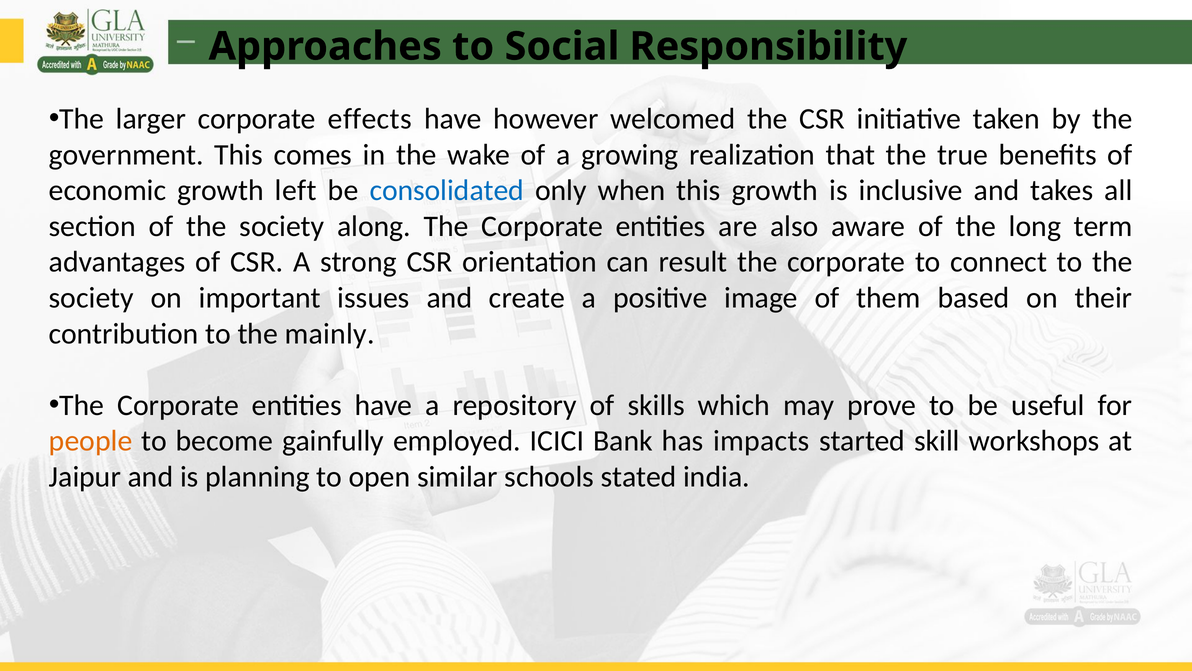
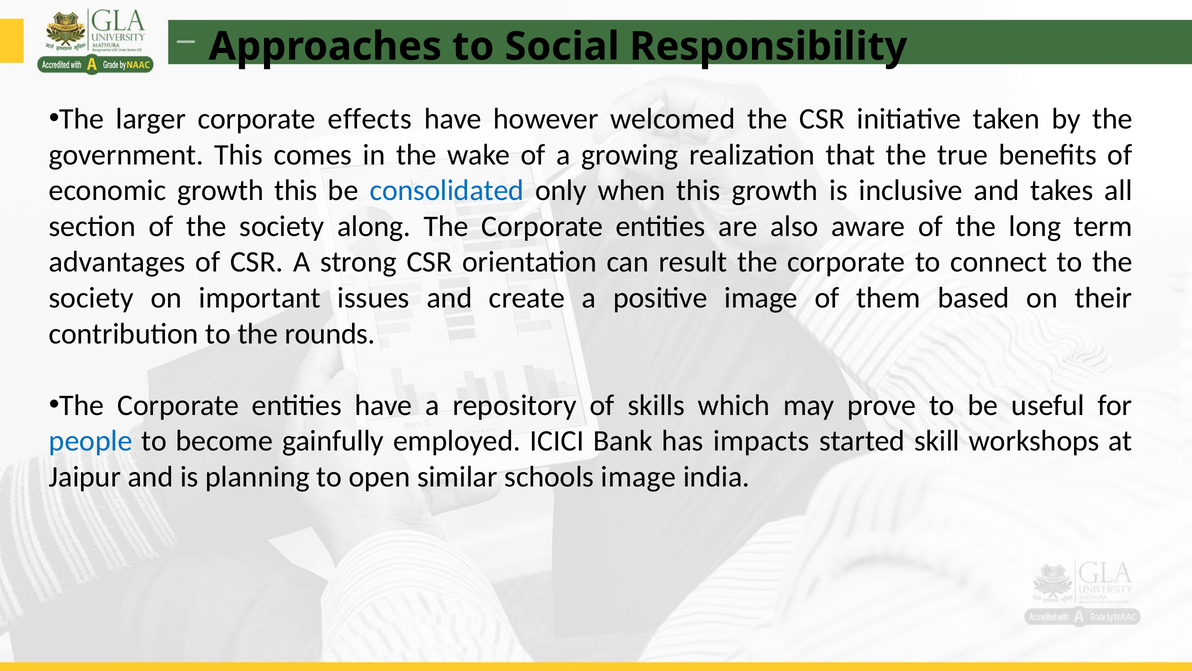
growth left: left -> this
mainly: mainly -> rounds
people colour: orange -> blue
schools stated: stated -> image
